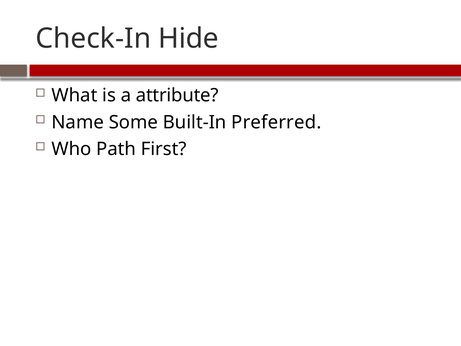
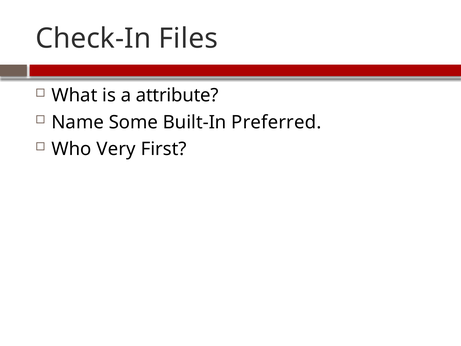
Hide: Hide -> Files
Path: Path -> Very
